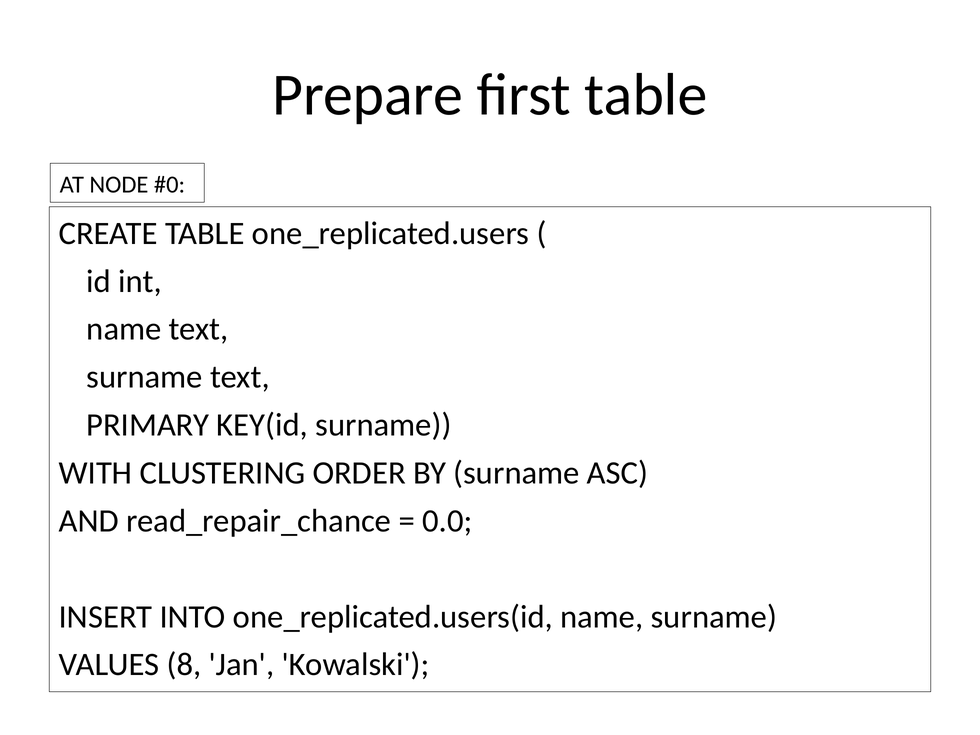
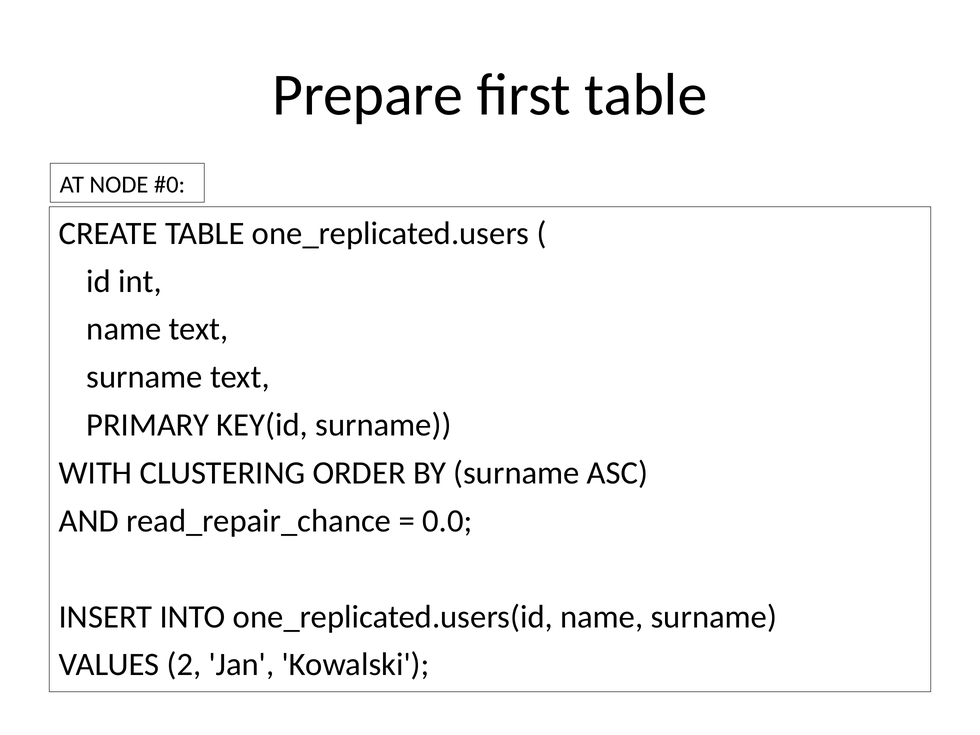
8: 8 -> 2
